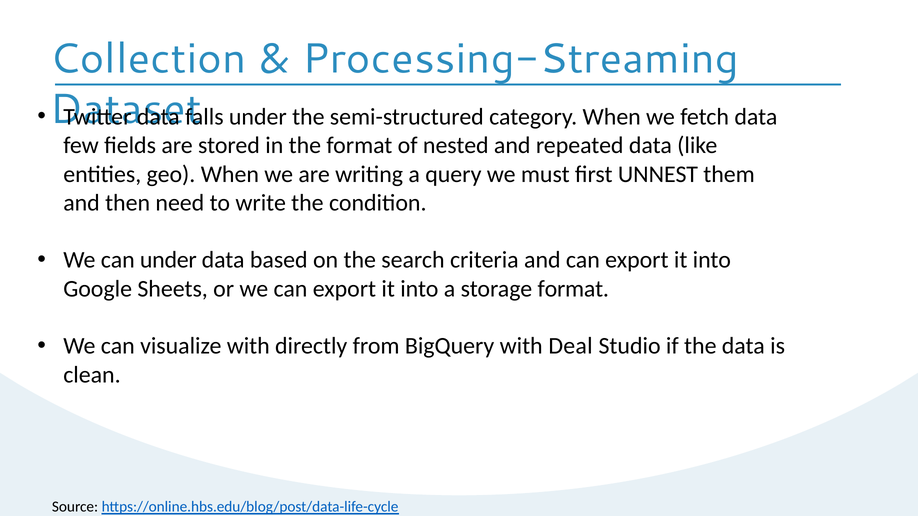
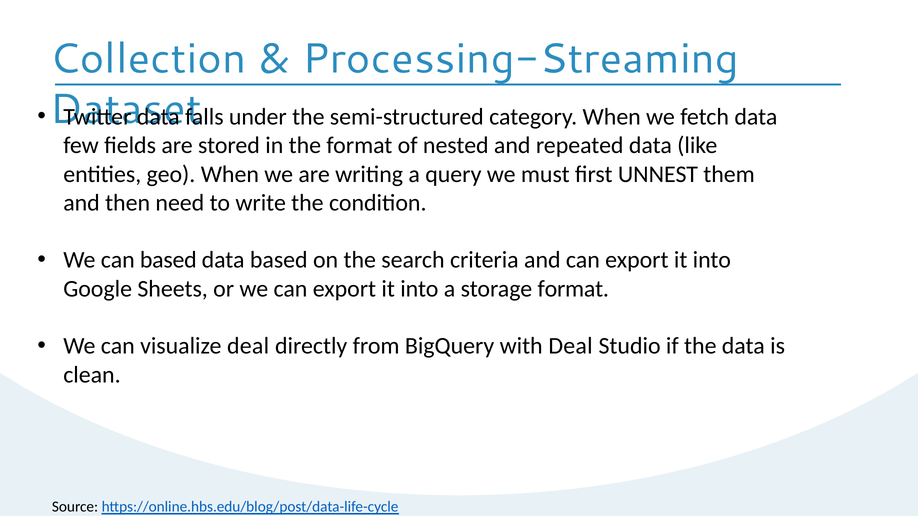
can under: under -> based
visualize with: with -> deal
